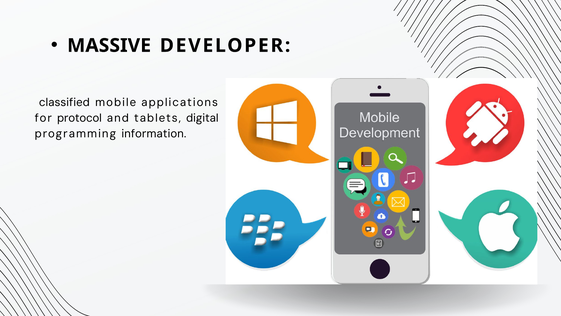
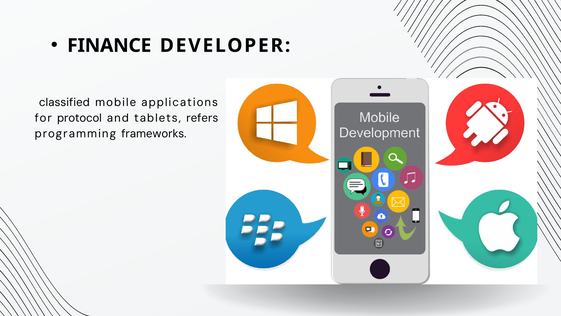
MASSIVE: MASSIVE -> FINANCE
digital: digital -> refers
information: information -> frameworks
